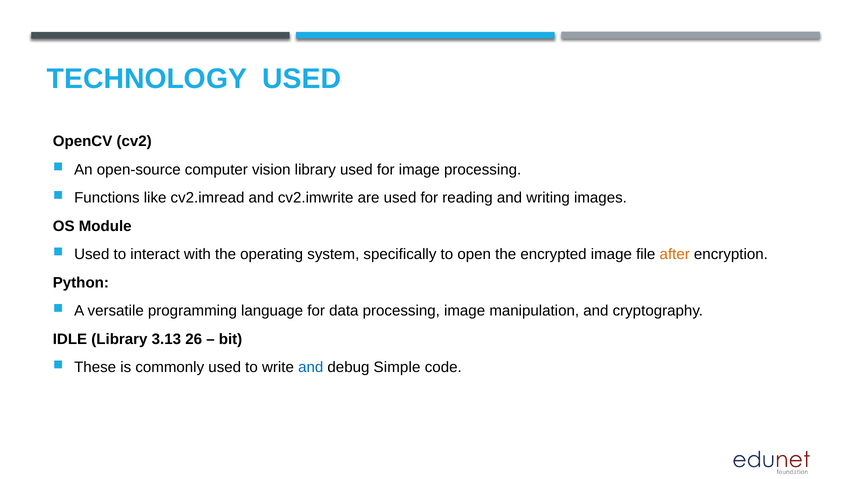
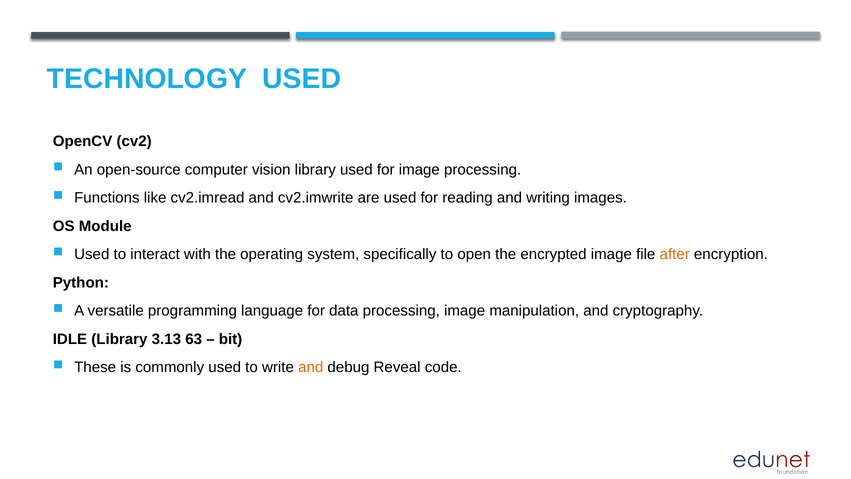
26: 26 -> 63
and at (311, 367) colour: blue -> orange
Simple: Simple -> Reveal
